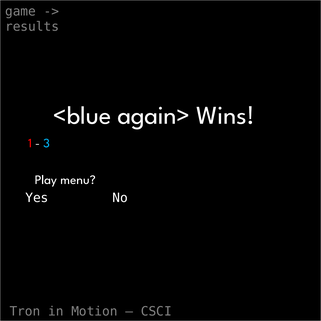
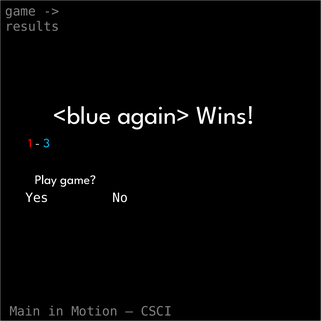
Play menu: menu -> game
Tron: Tron -> Main
